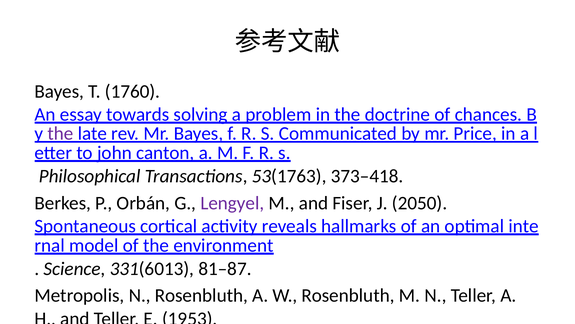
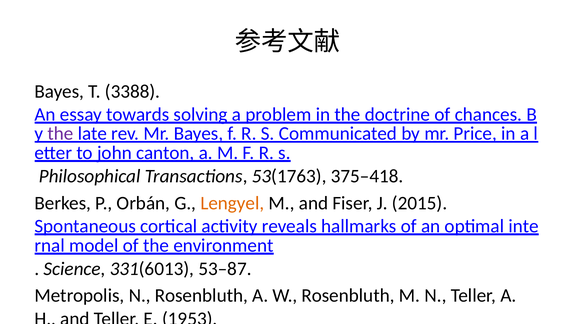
1760: 1760 -> 3388
373–418: 373–418 -> 375–418
Lengyel colour: purple -> orange
2050: 2050 -> 2015
81–87: 81–87 -> 53–87
